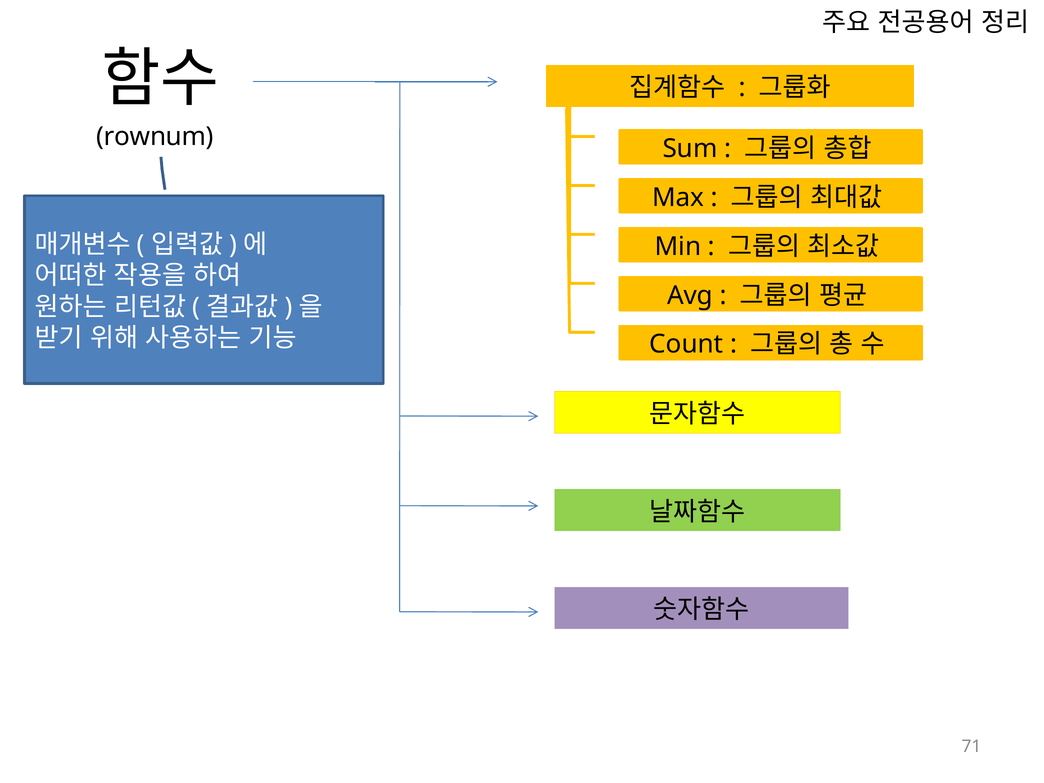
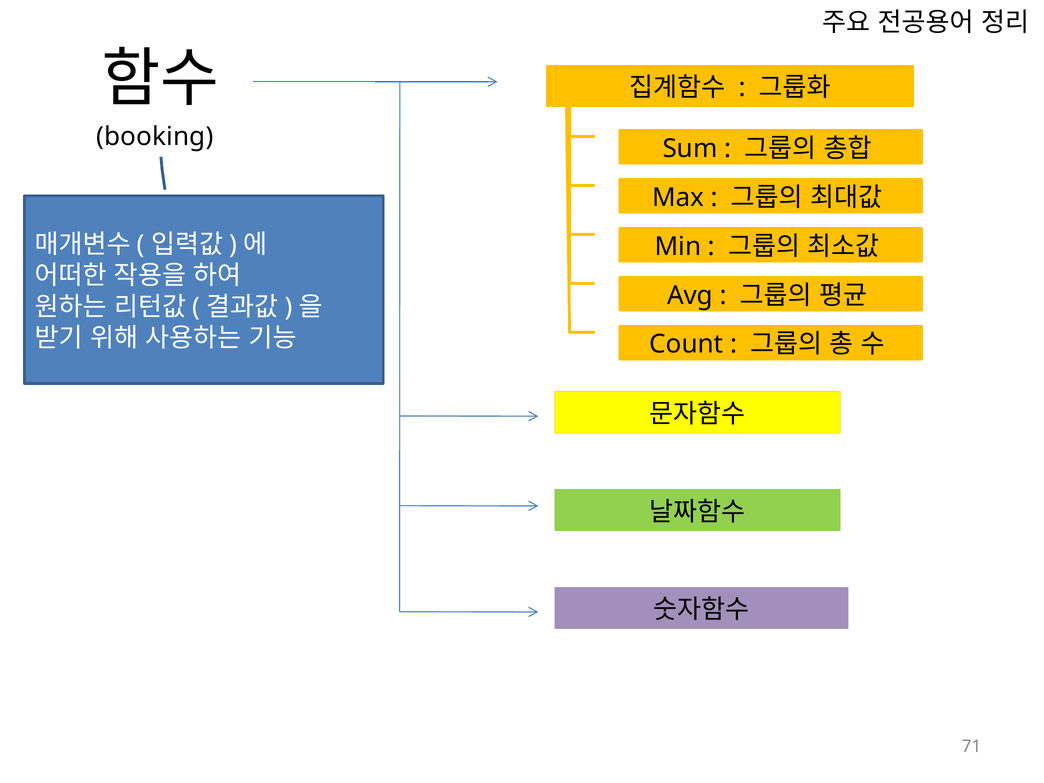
rownum: rownum -> booking
